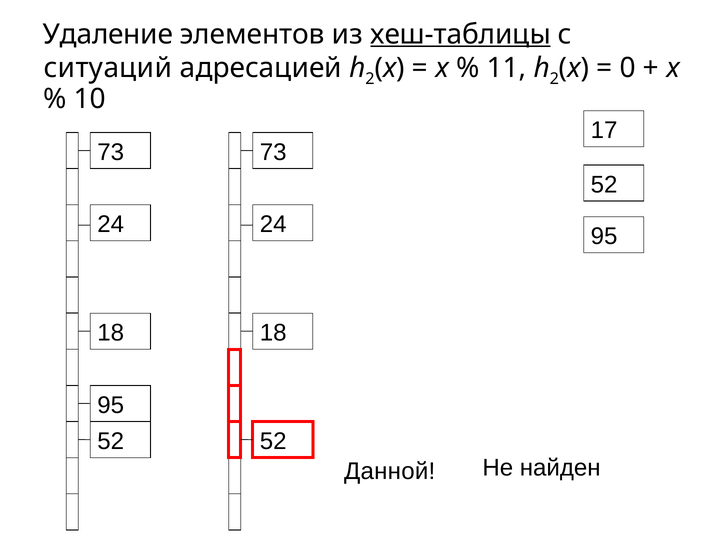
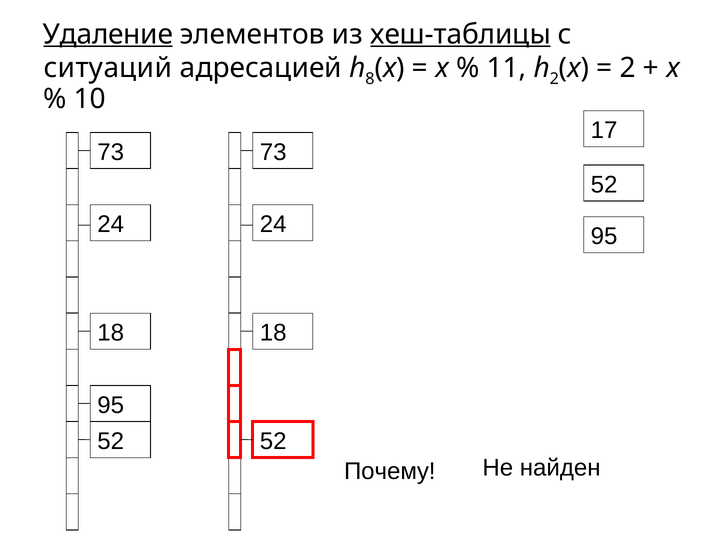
Удаление underline: none -> present
2 at (370, 79): 2 -> 8
0 at (628, 68): 0 -> 2
Данной: Данной -> Почему
